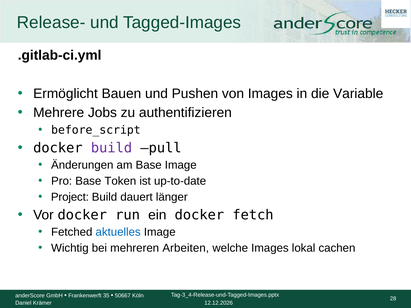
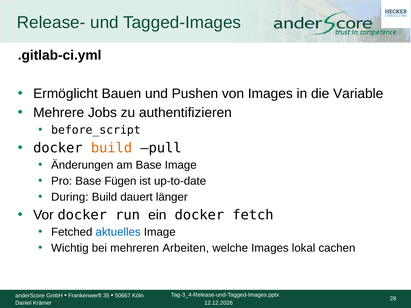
build at (111, 148) colour: purple -> orange
Token: Token -> Fügen
Project: Project -> During
